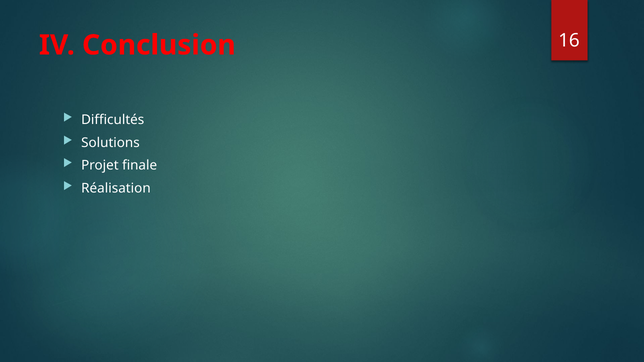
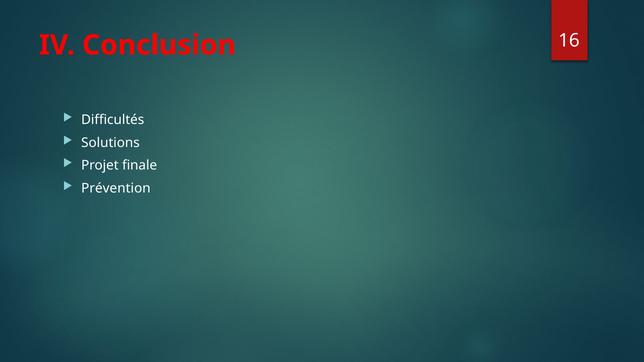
Réalisation: Réalisation -> Prévention
